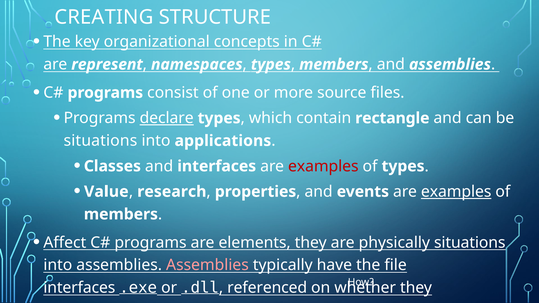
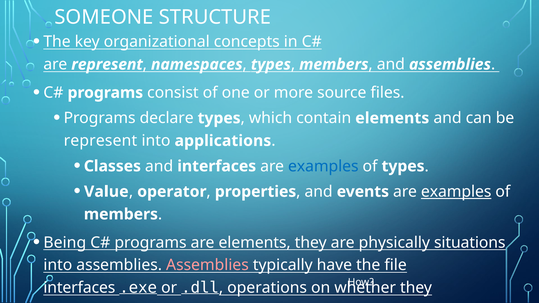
CREATING: CREATING -> SOMEONE
declare underline: present -> none
contain rectangle: rectangle -> elements
situations at (100, 141): situations -> represent
examples at (323, 166) colour: red -> blue
research: research -> operator
Affect: Affect -> Being
referenced: referenced -> operations
